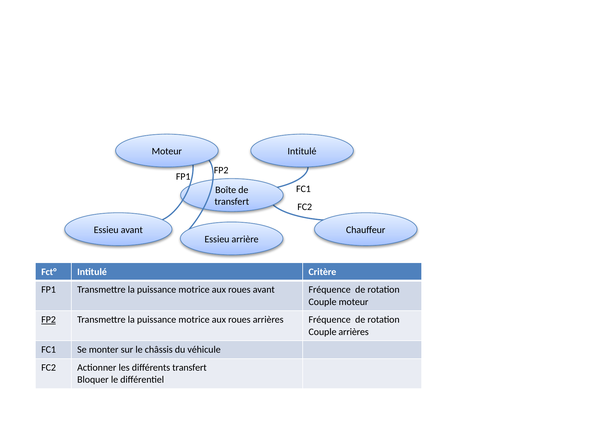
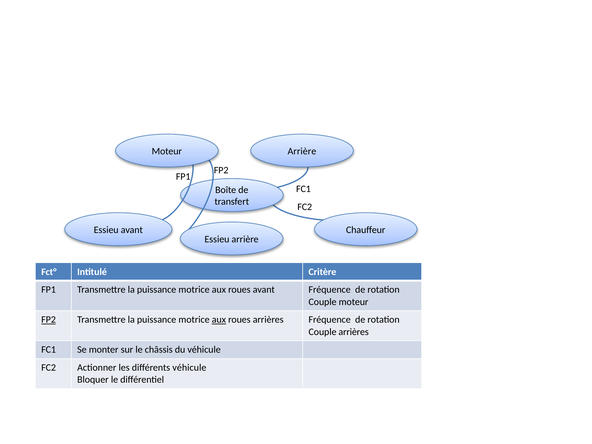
Moteur Intitulé: Intitulé -> Arrière
aux at (219, 320) underline: none -> present
différents transfert: transfert -> véhicule
